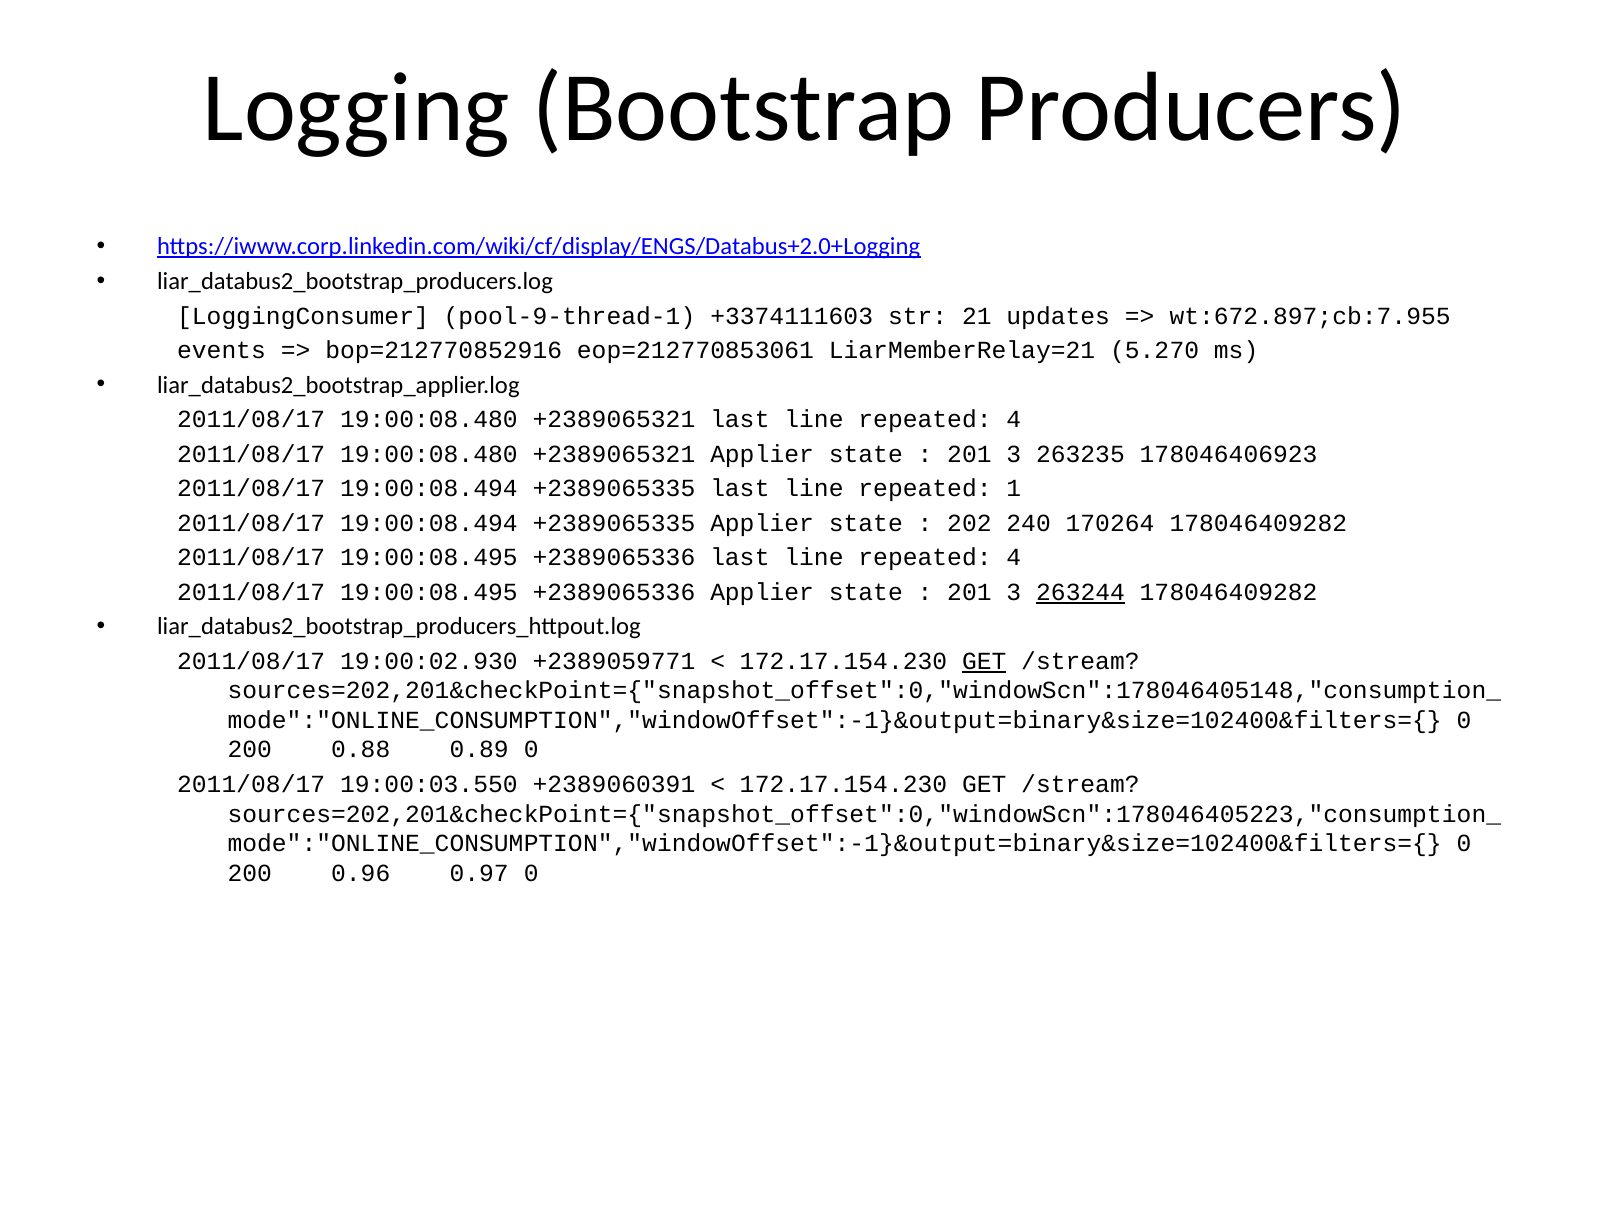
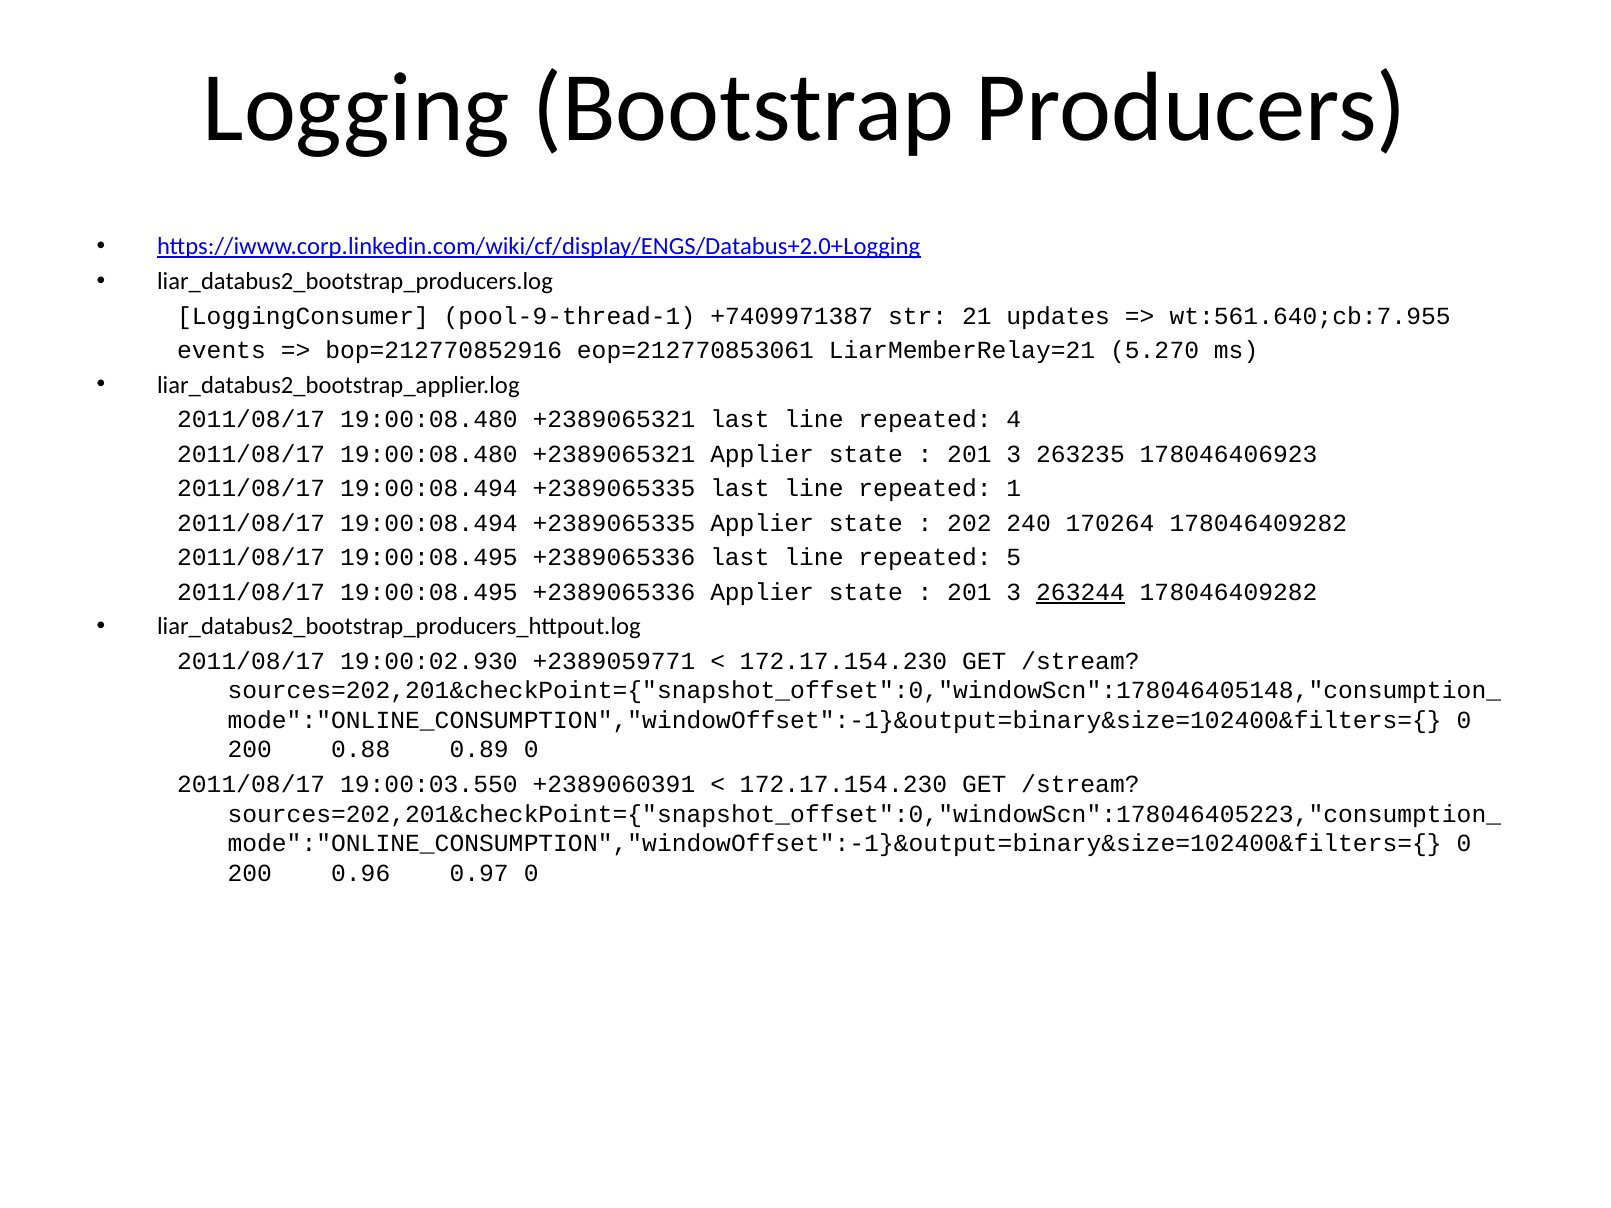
+3374111603: +3374111603 -> +7409971387
wt:672.897;cb:7.955: wt:672.897;cb:7.955 -> wt:561.640;cb:7.955
4 at (1014, 558): 4 -> 5
GET at (984, 661) underline: present -> none
